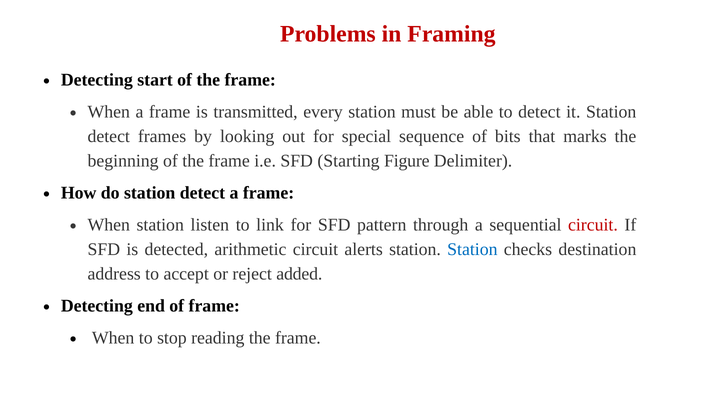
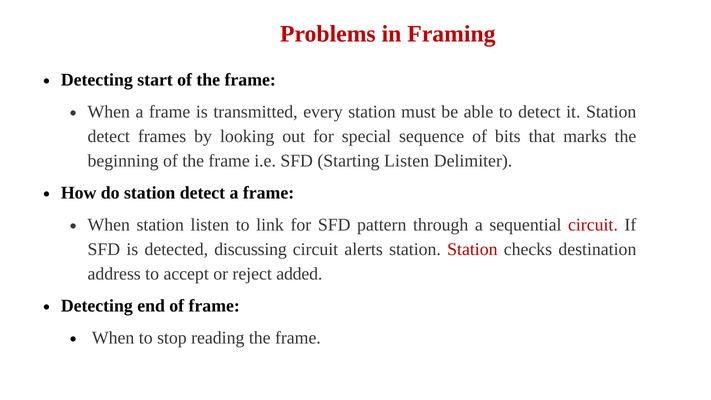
Starting Figure: Figure -> Listen
arithmetic: arithmetic -> discussing
Station at (472, 249) colour: blue -> red
